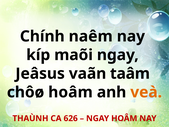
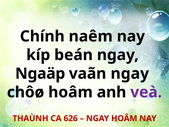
maõi: maõi -> beán
Jeâsus: Jeâsus -> Ngaäp
vaãn taâm: taâm -> ngay
veà colour: orange -> purple
